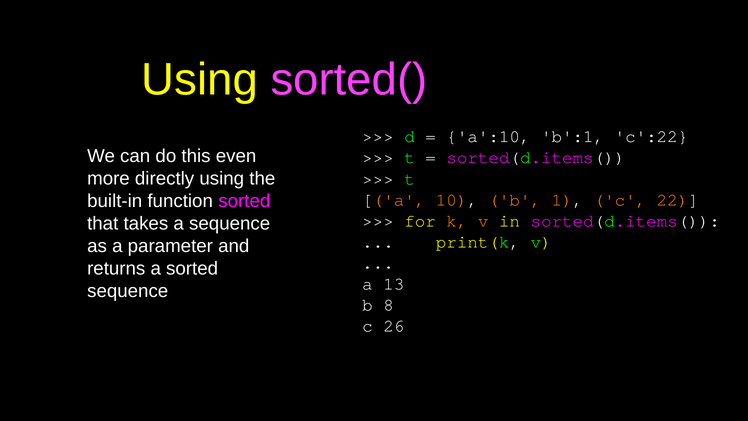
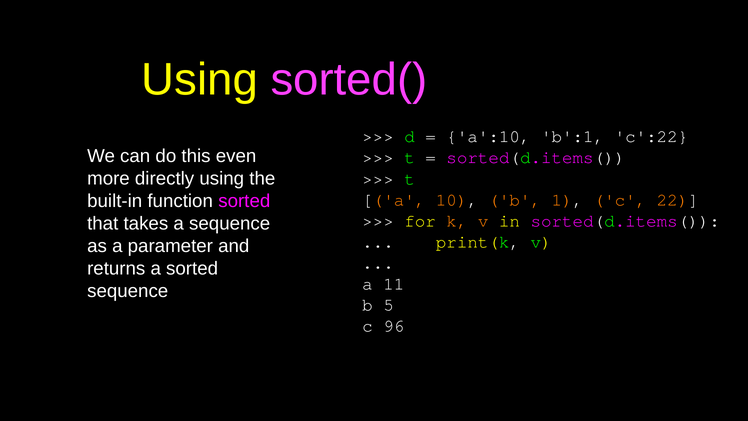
13: 13 -> 11
8: 8 -> 5
26: 26 -> 96
